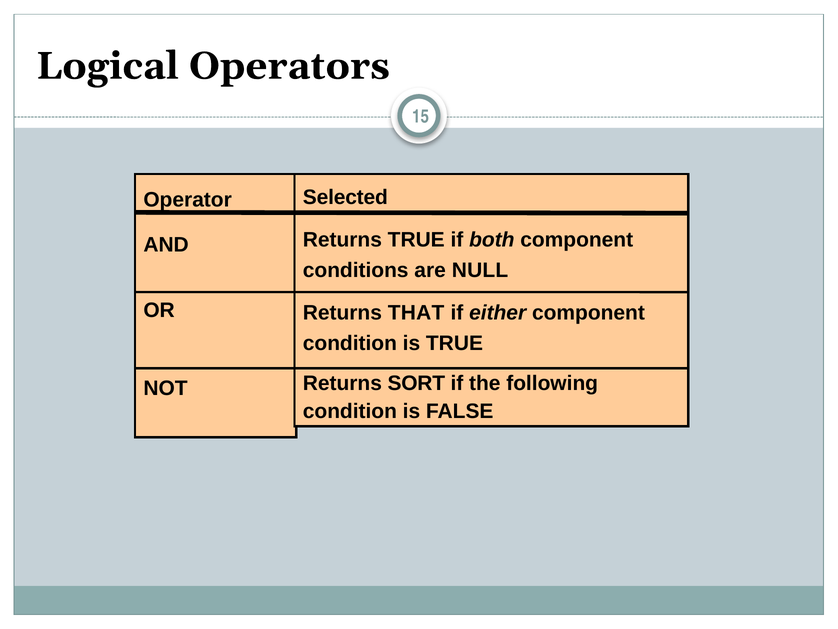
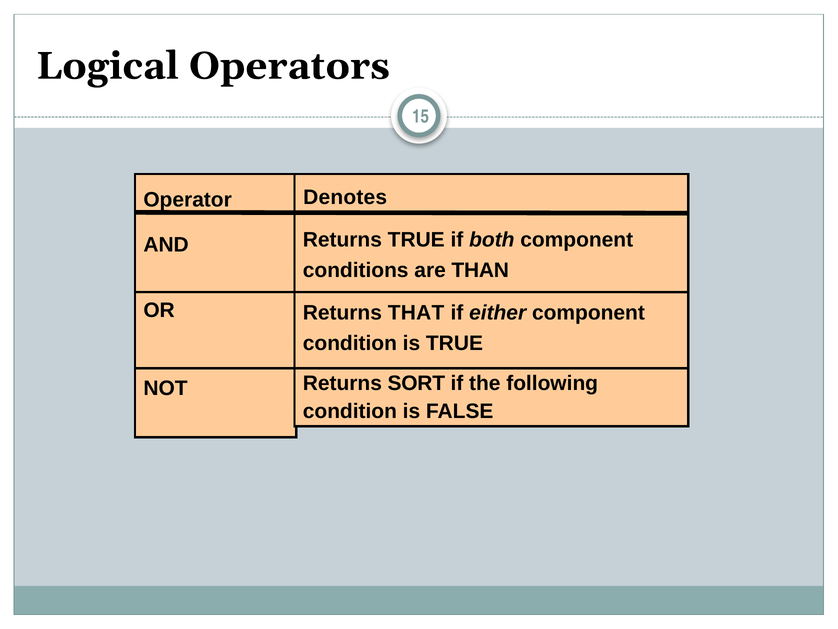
Selected: Selected -> Denotes
NULL: NULL -> THAN
